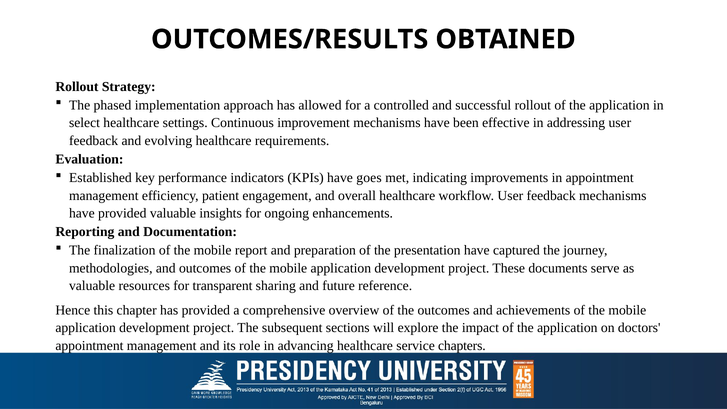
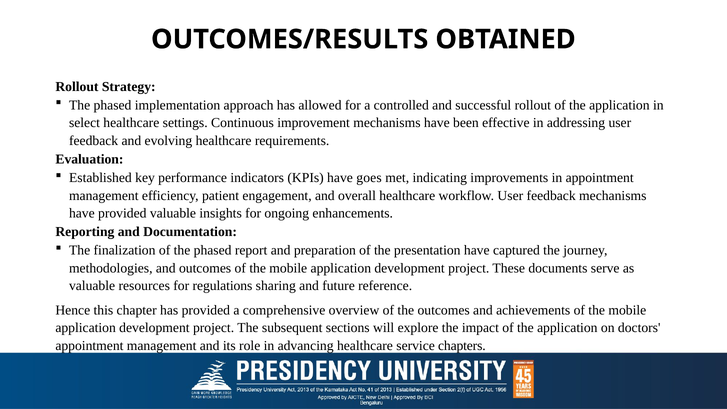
finalization of the mobile: mobile -> phased
transparent: transparent -> regulations
